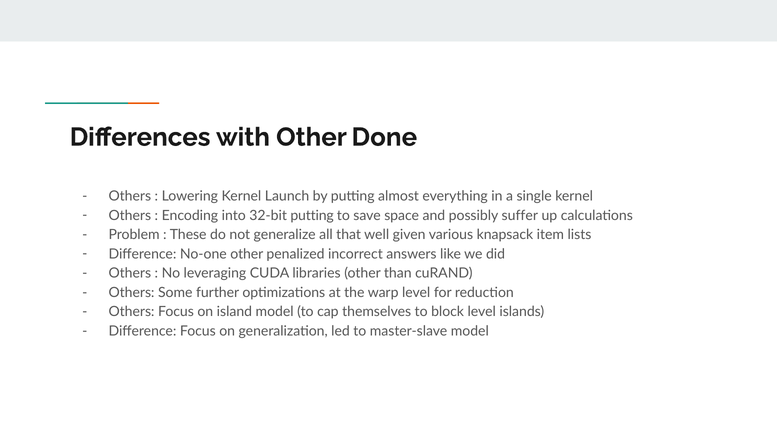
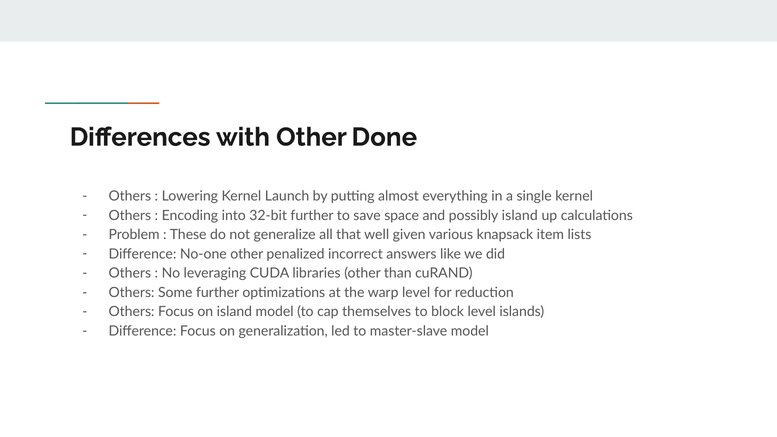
32-bit putting: putting -> further
possibly suffer: suffer -> island
